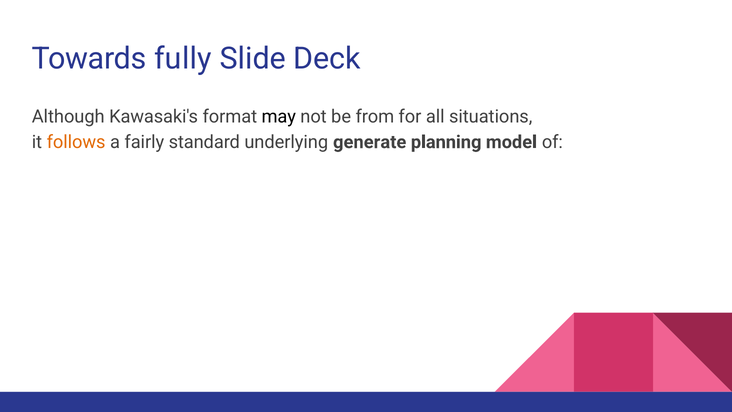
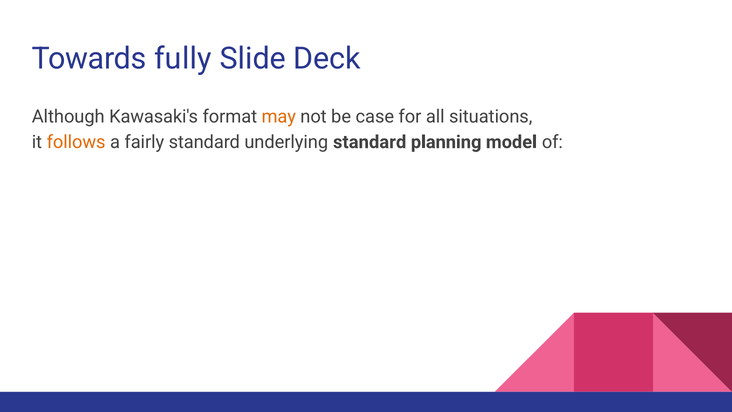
may colour: black -> orange
from: from -> case
underlying generate: generate -> standard
